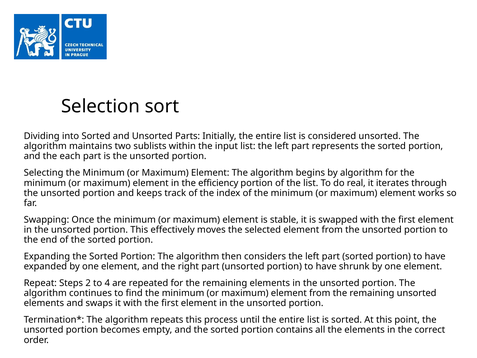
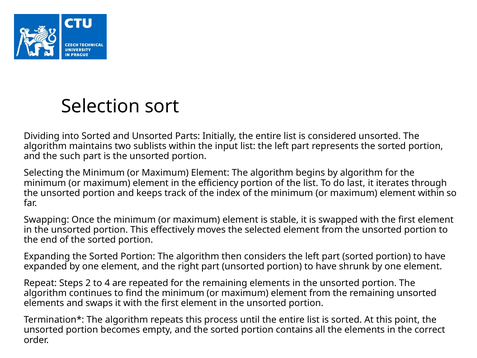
each: each -> such
real: real -> last
element works: works -> within
